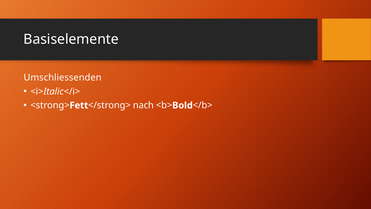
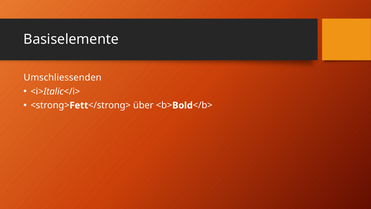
nach: nach -> über
